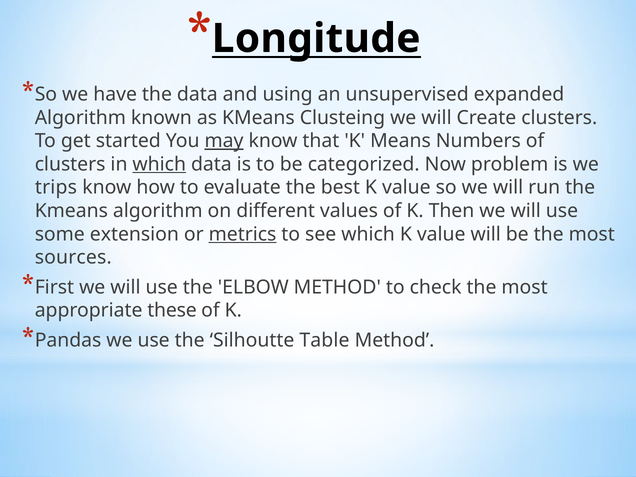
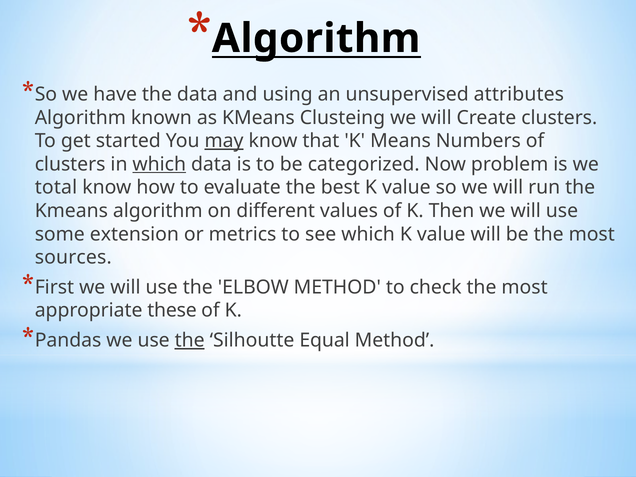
Longitude at (316, 39): Longitude -> Algorithm
expanded: expanded -> attributes
trips: trips -> total
metrics underline: present -> none
the at (190, 340) underline: none -> present
Table: Table -> Equal
